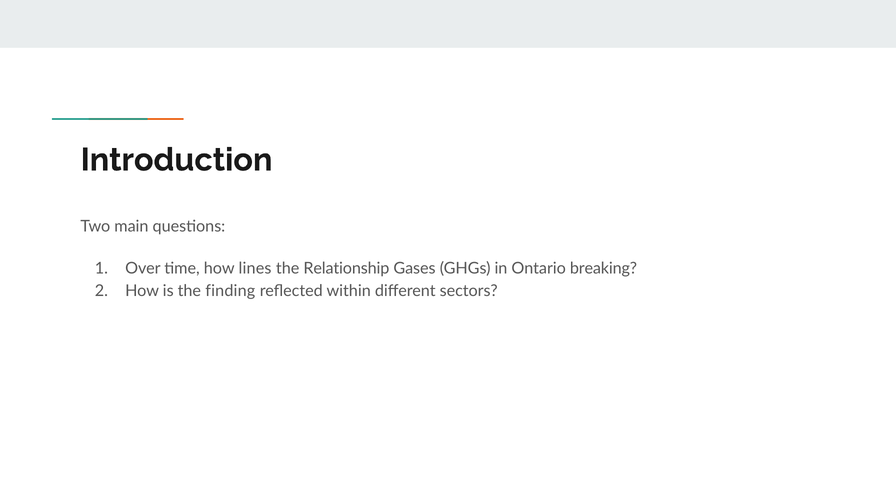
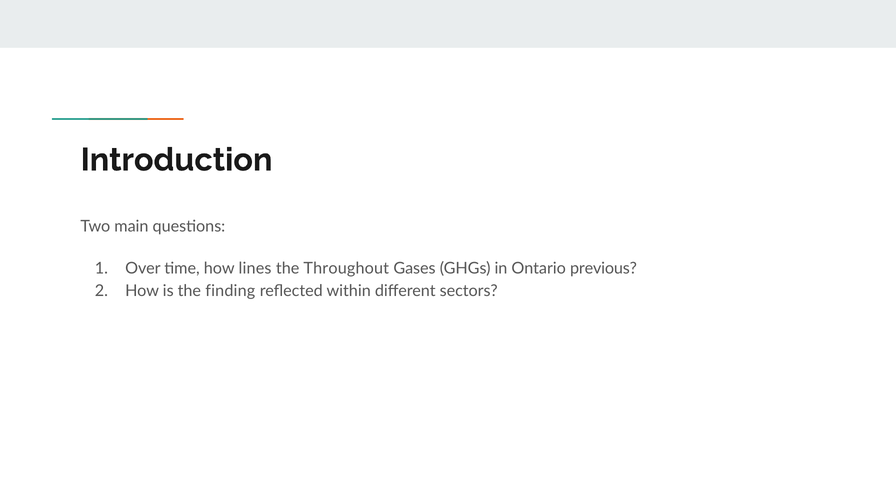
Relationship: Relationship -> Throughout
breaking: breaking -> previous
